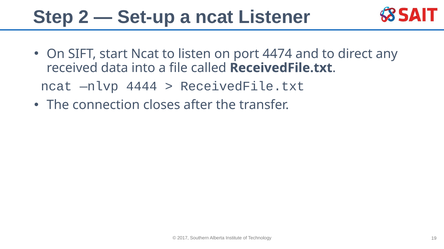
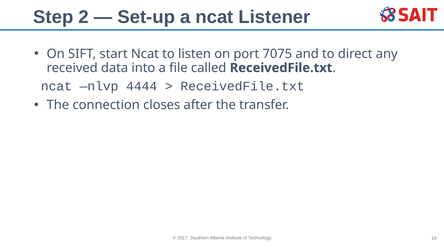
4474: 4474 -> 7075
